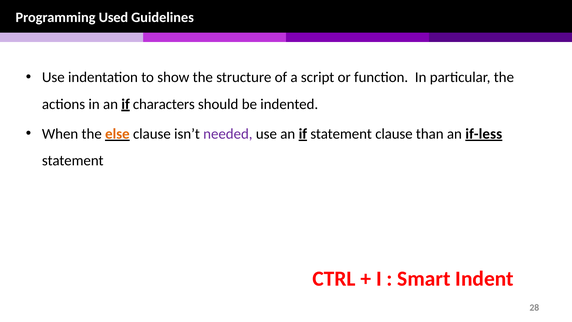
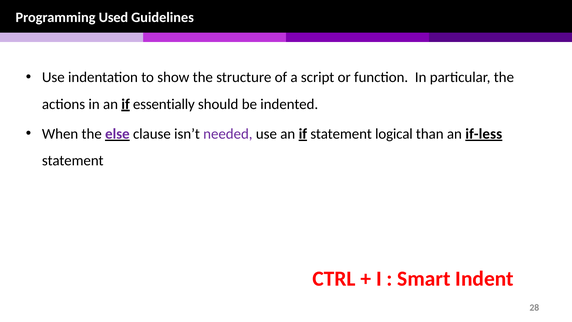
characters: characters -> essentially
else colour: orange -> purple
statement clause: clause -> logical
